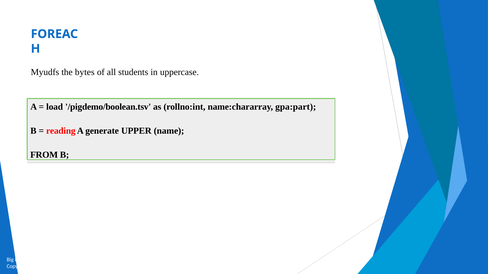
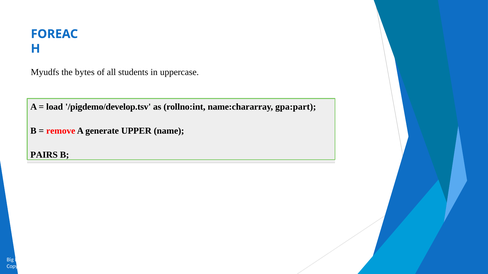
/pigdemo/boolean.tsv: /pigdemo/boolean.tsv -> /pigdemo/develop.tsv
reading: reading -> remove
FROM: FROM -> PAIRS
